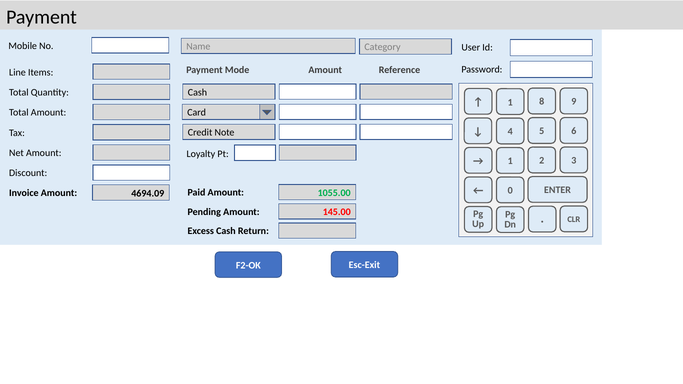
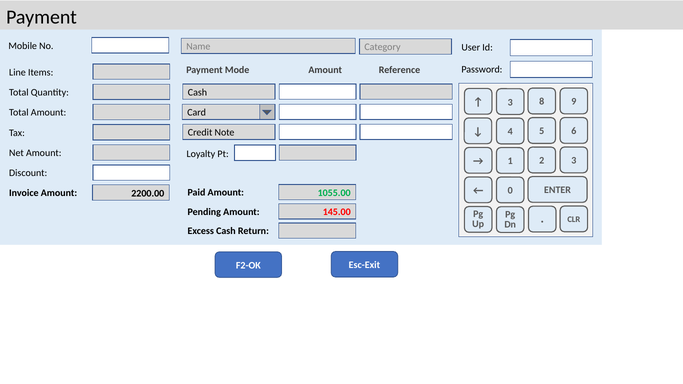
1 at (510, 102): 1 -> 3
4694.09: 4694.09 -> 2200.00
